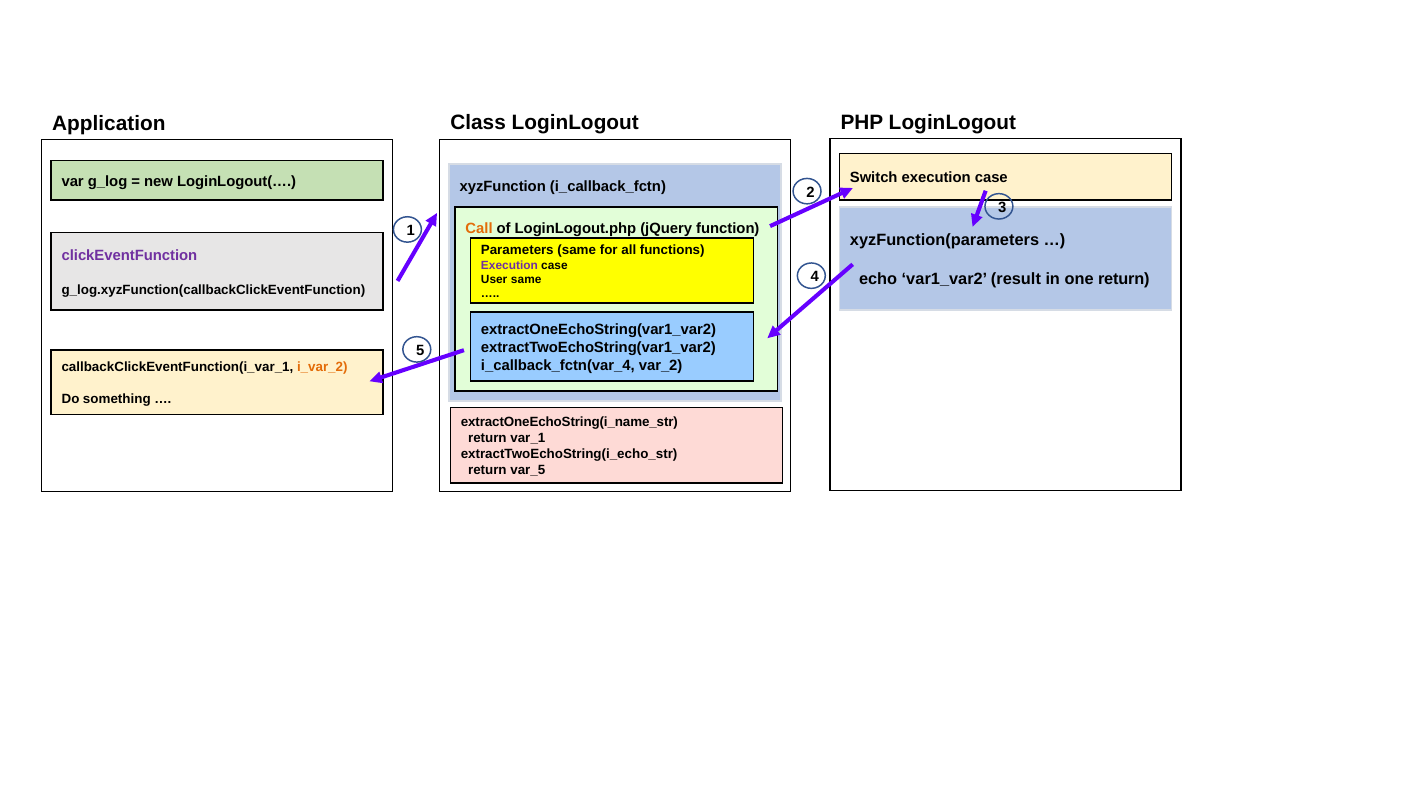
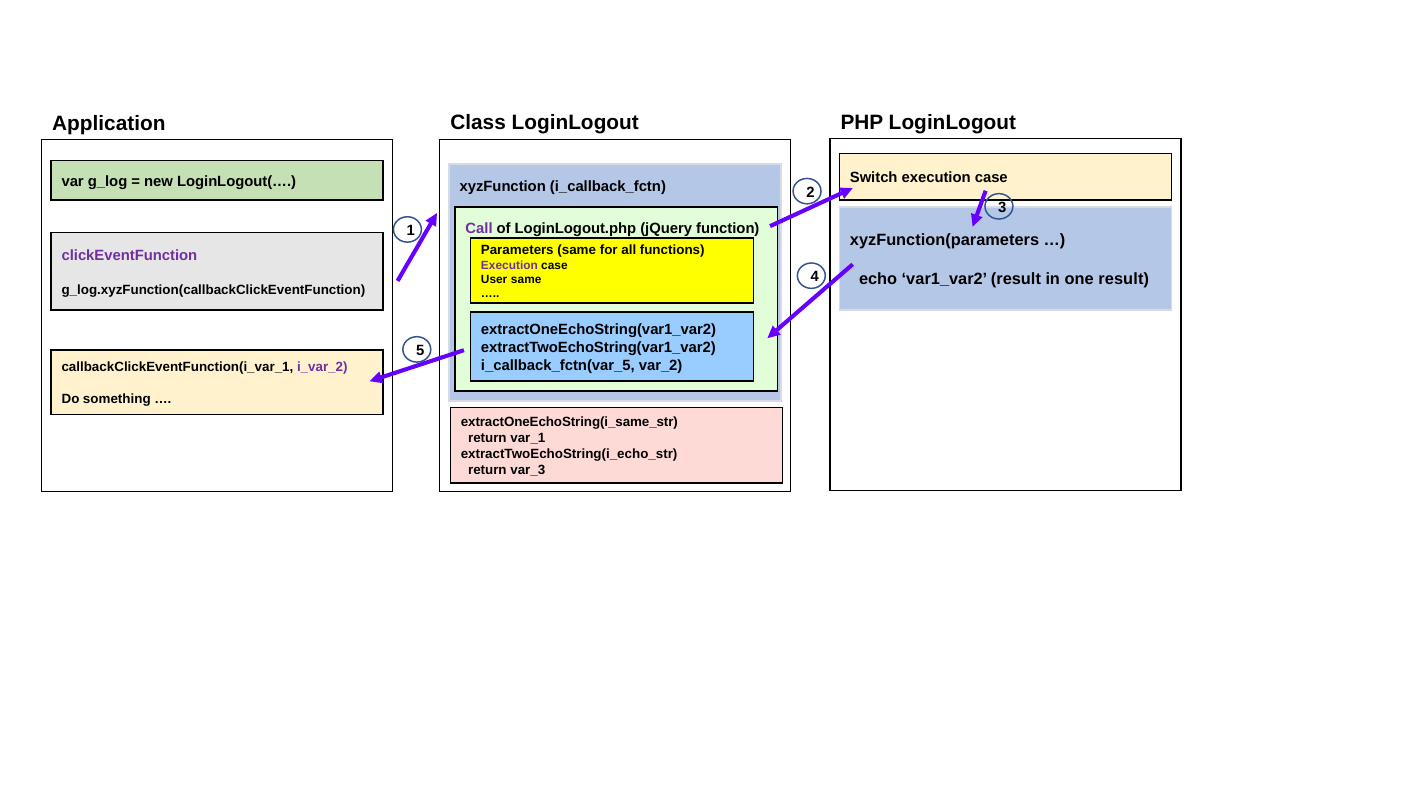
Call colour: orange -> purple
one return: return -> result
i_callback_fctn(var_4: i_callback_fctn(var_4 -> i_callback_fctn(var_5
i_var_2 colour: orange -> purple
extractOneEchoString(i_name_str: extractOneEchoString(i_name_str -> extractOneEchoString(i_same_str
var_5: var_5 -> var_3
